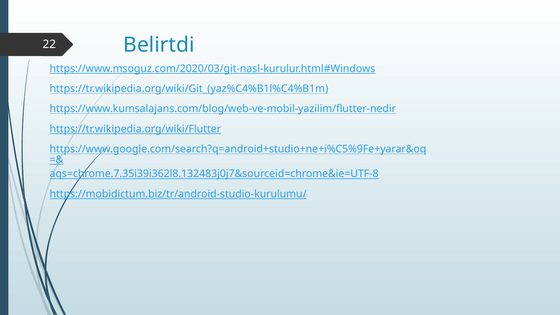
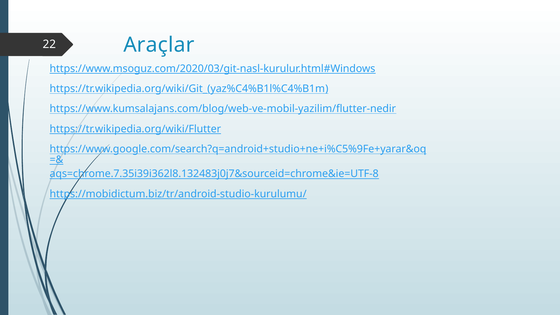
Belirtdi: Belirtdi -> Araçlar
